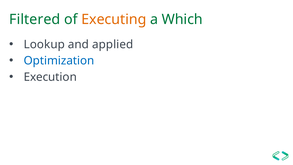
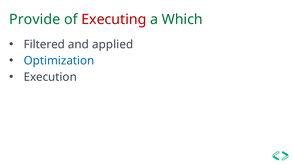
Filtered: Filtered -> Provide
Executing colour: orange -> red
Lookup: Lookup -> Filtered
